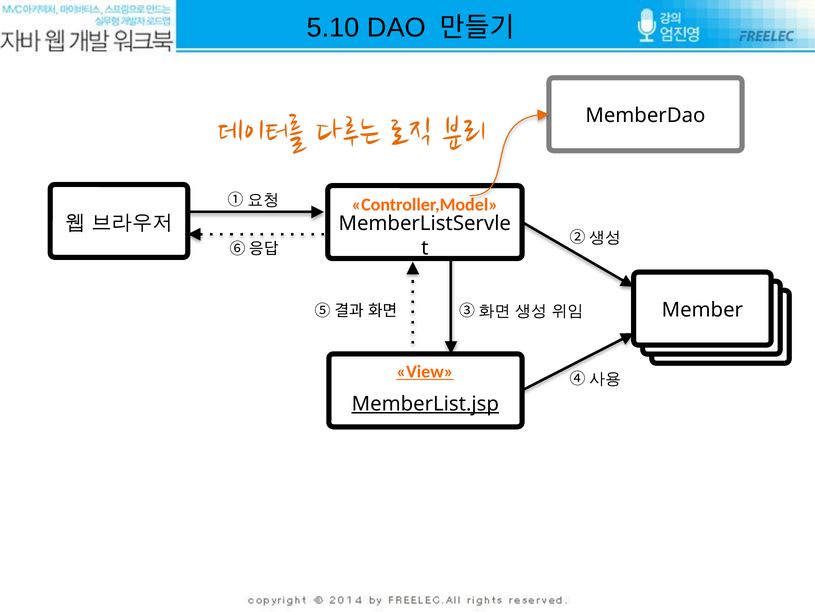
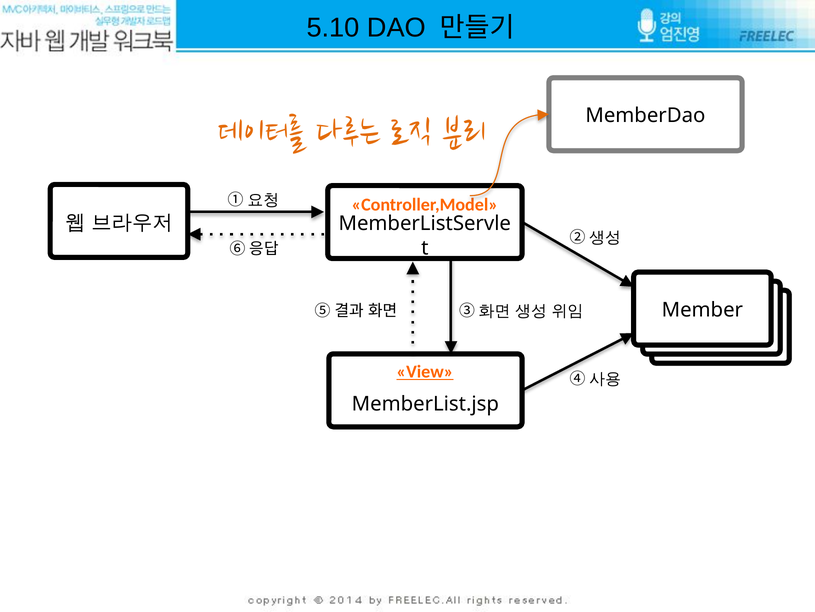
MemberList.jsp underline: present -> none
